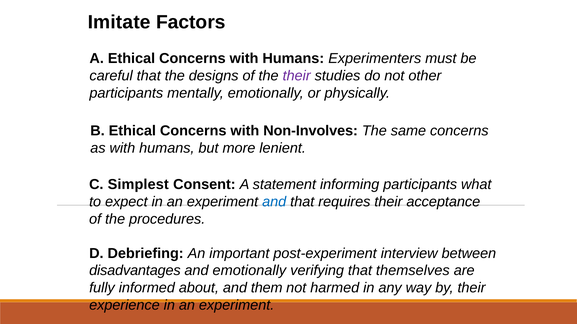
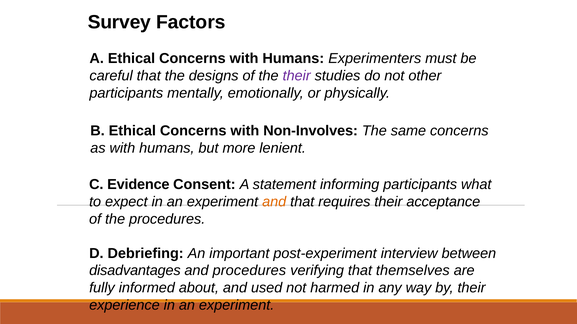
Imitate: Imitate -> Survey
Simplest: Simplest -> Evidence
and at (274, 202) colour: blue -> orange
and emotionally: emotionally -> procedures
them: them -> used
